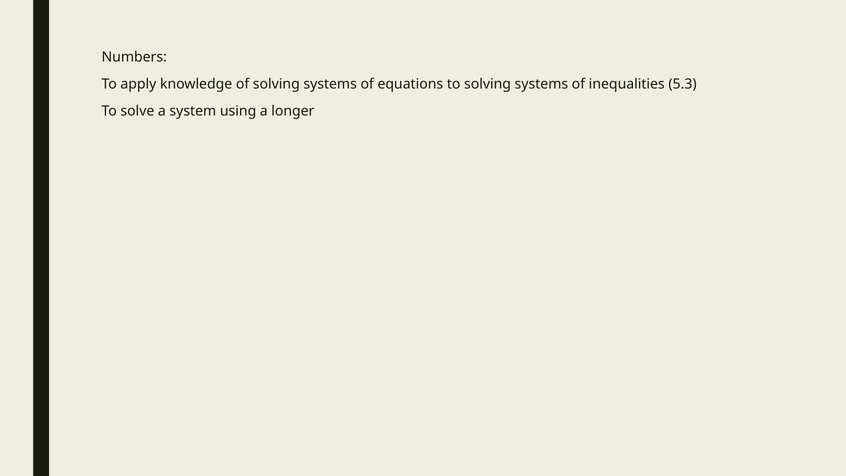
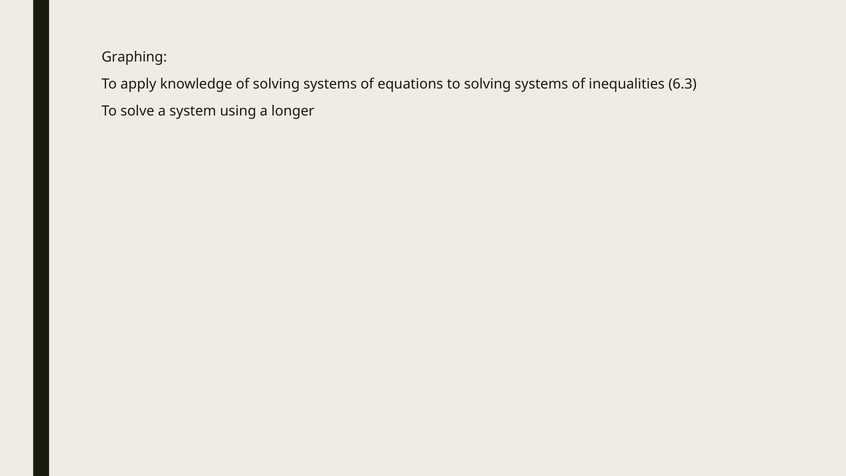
Numbers: Numbers -> Graphing
5.3: 5.3 -> 6.3
